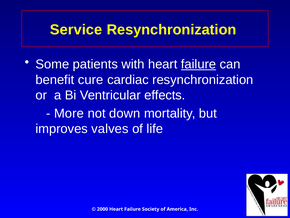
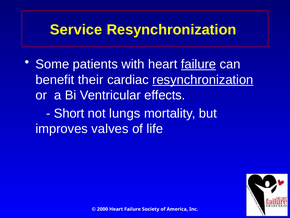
cure: cure -> their
resynchronization at (203, 80) underline: none -> present
More: More -> Short
down: down -> lungs
